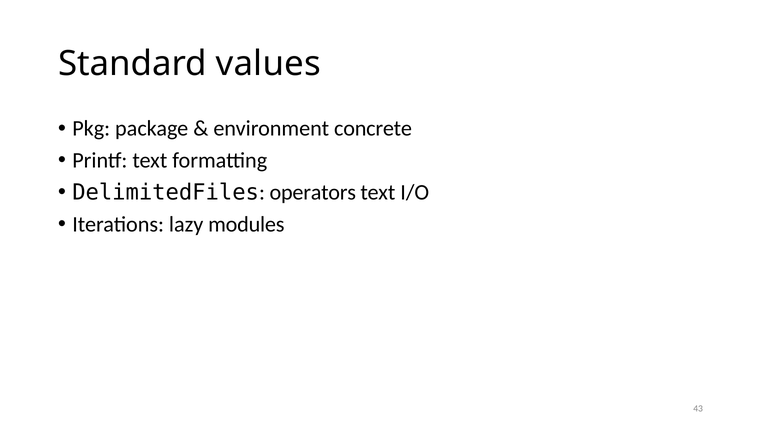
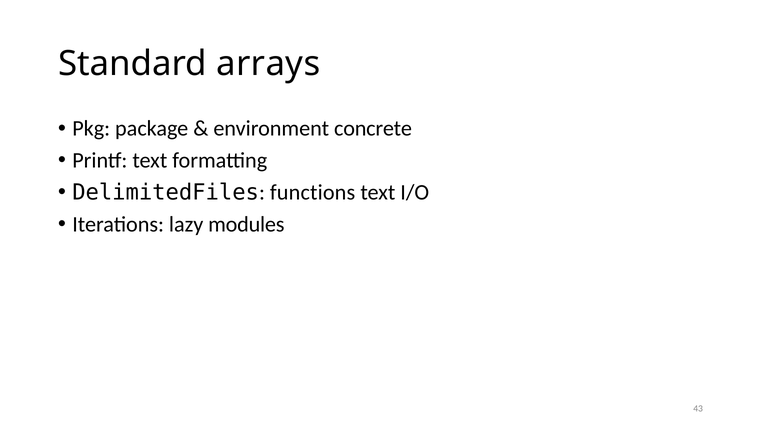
values: values -> arrays
operators: operators -> functions
